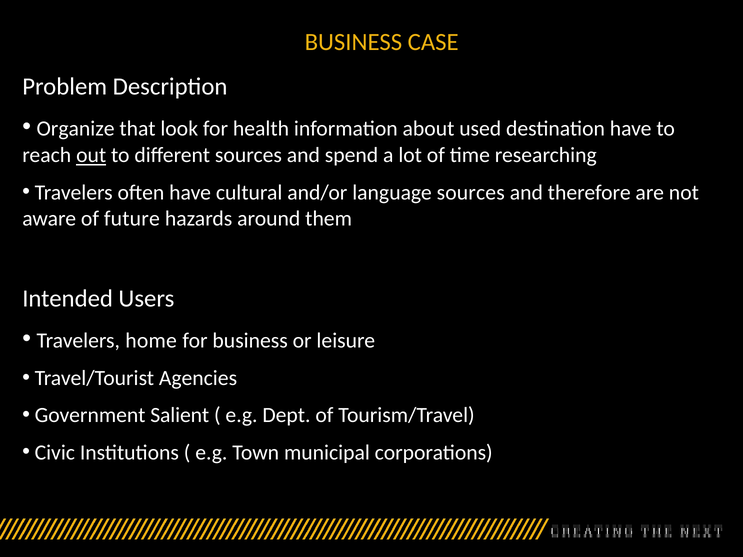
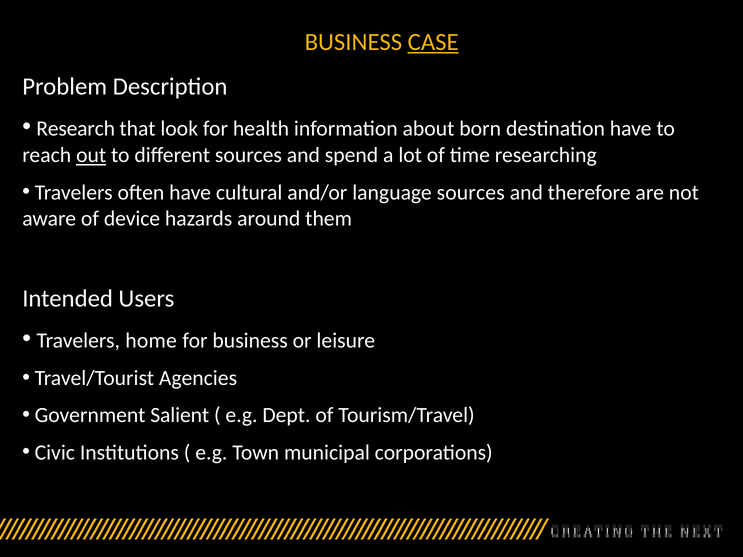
CASE underline: none -> present
Organize: Organize -> Research
used: used -> born
future: future -> device
